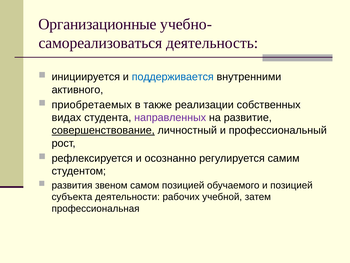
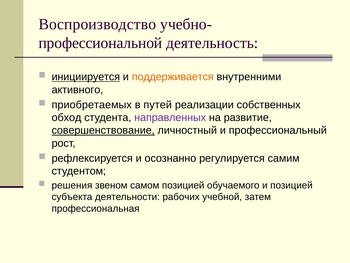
Организационные: Организационные -> Воспроизводство
самореализоваться: самореализоваться -> профессиональной
инициируется underline: none -> present
поддерживается colour: blue -> orange
также: также -> путей
видах: видах -> обход
развития: развития -> решения
